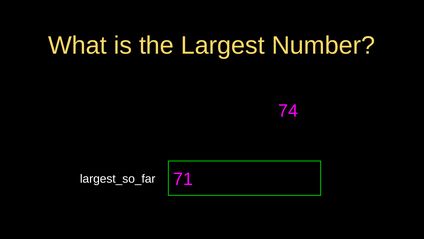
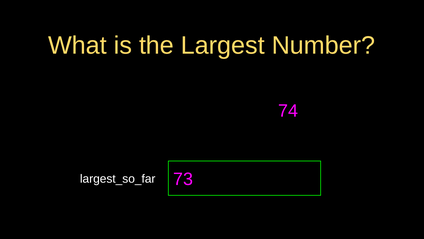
71: 71 -> 73
